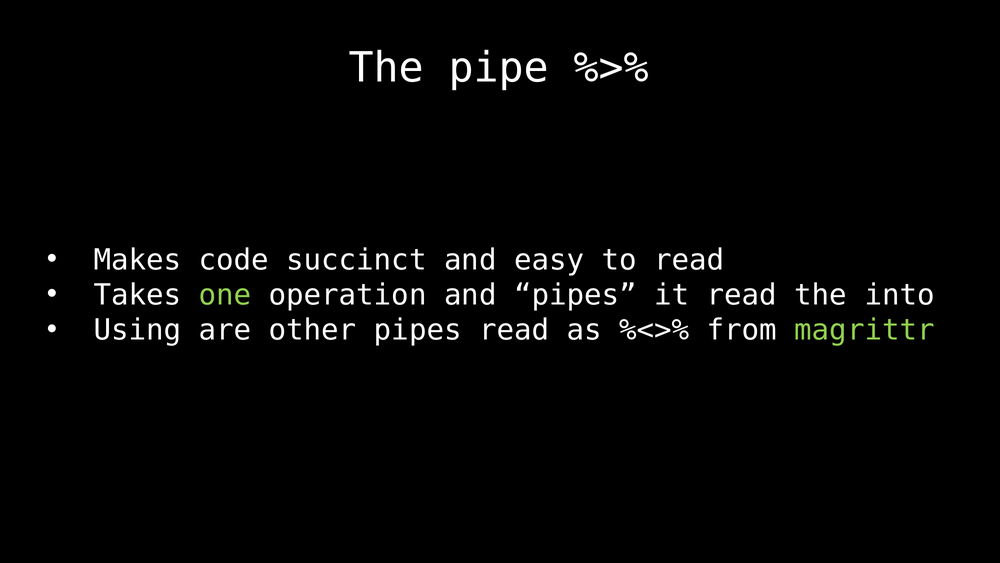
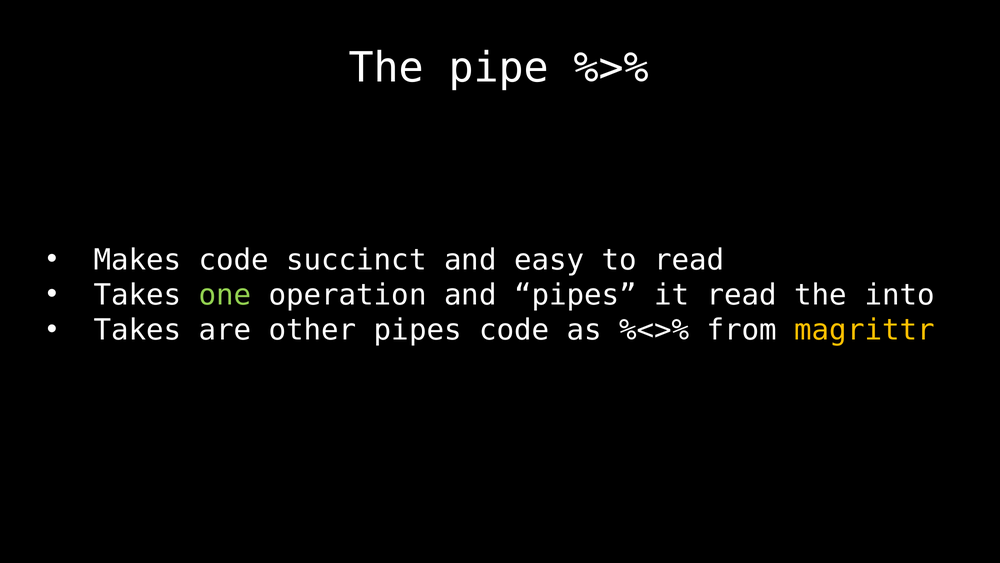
Using at (137, 330): Using -> Takes
pipes read: read -> code
magrittr colour: light green -> yellow
